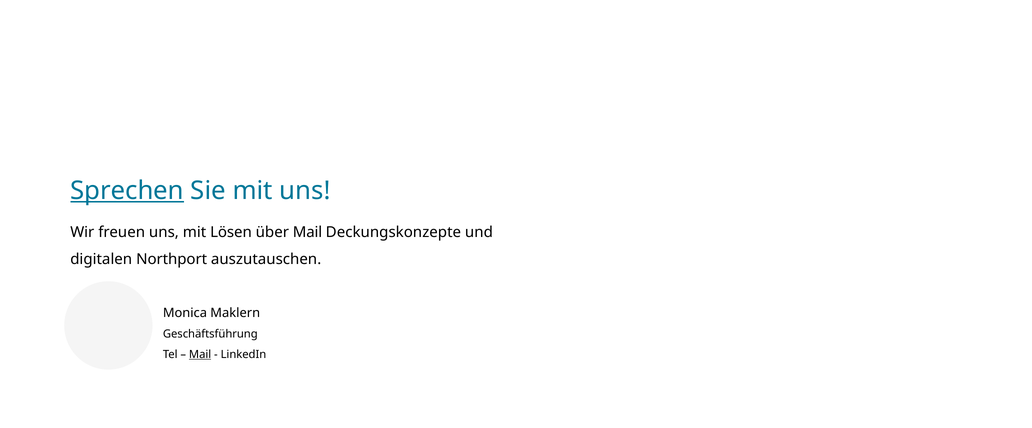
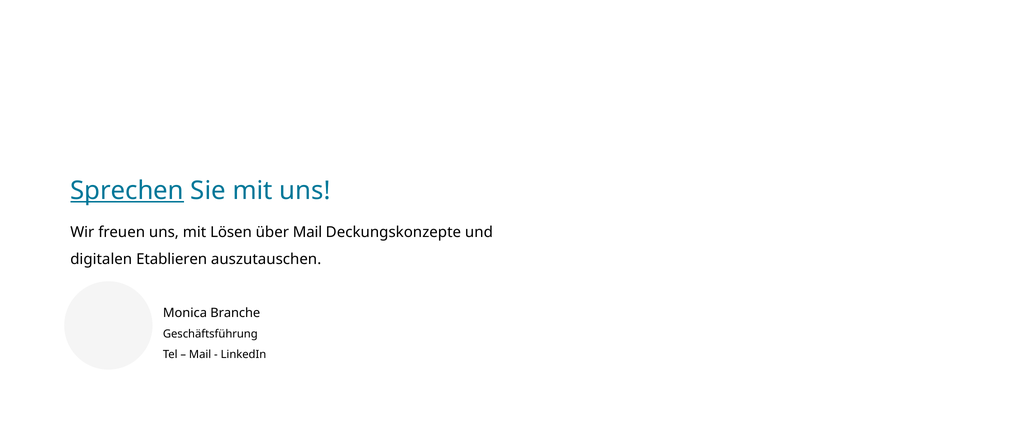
Northport: Northport -> Etablieren
Maklern: Maklern -> Branche
Mail at (200, 355) underline: present -> none
